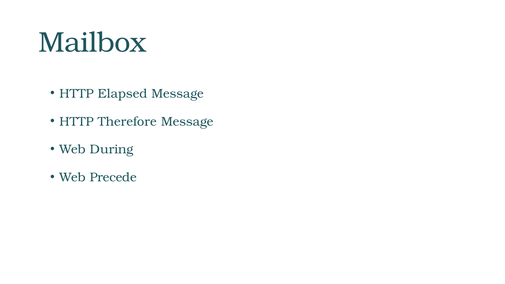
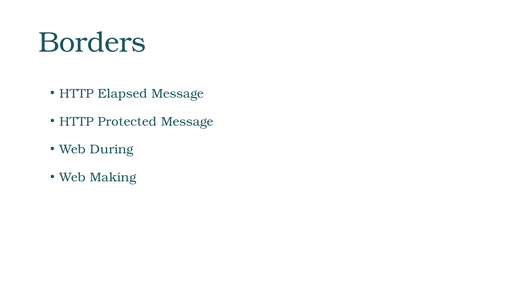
Mailbox: Mailbox -> Borders
Therefore: Therefore -> Protected
Precede: Precede -> Making
